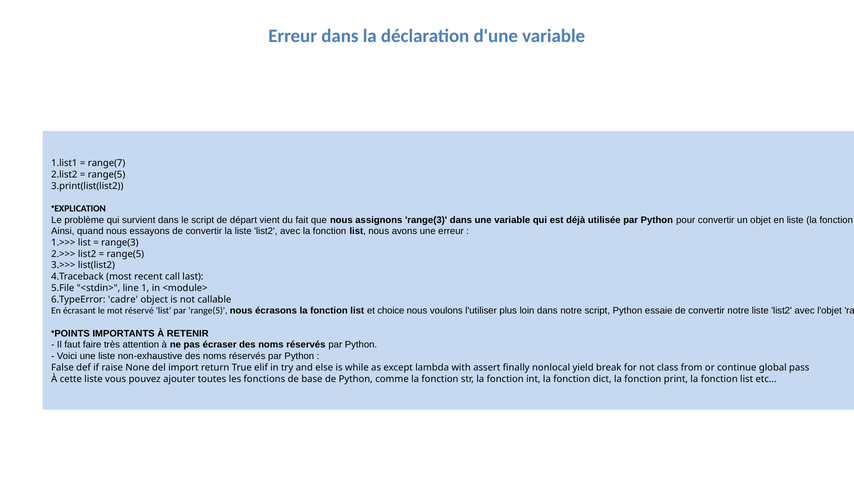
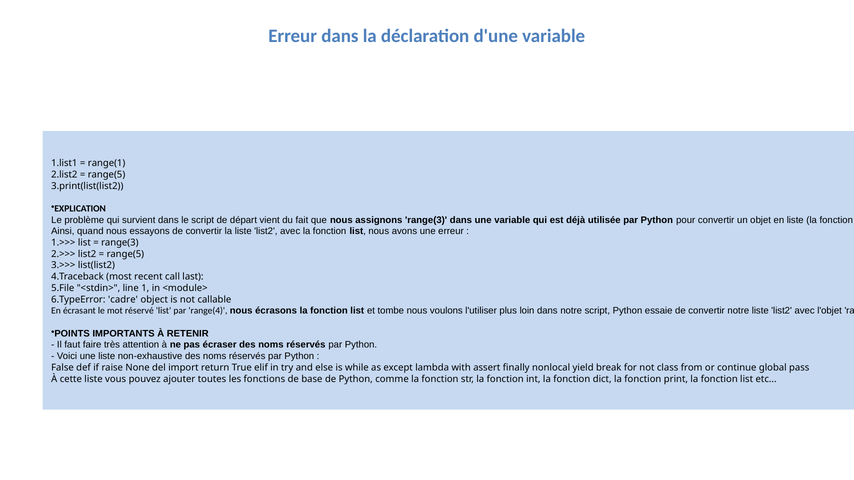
range(7: range(7 -> range(1
par range(5: range(5 -> range(4
choice: choice -> tombe
